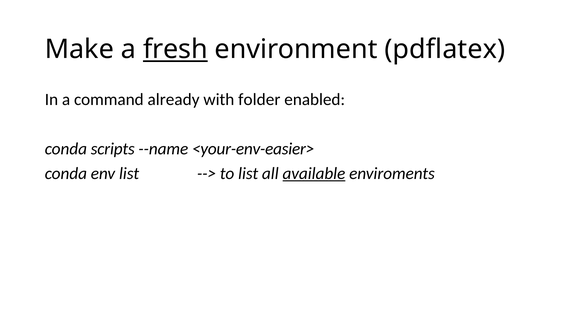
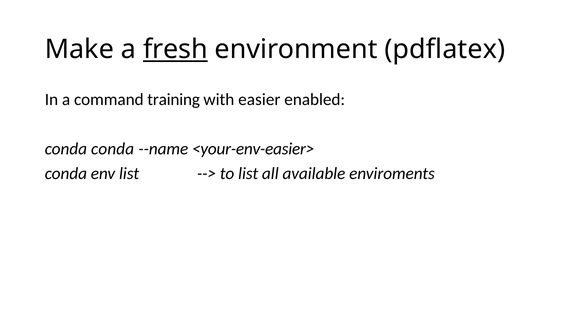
already: already -> training
folder: folder -> easier
conda scripts: scripts -> conda
available underline: present -> none
